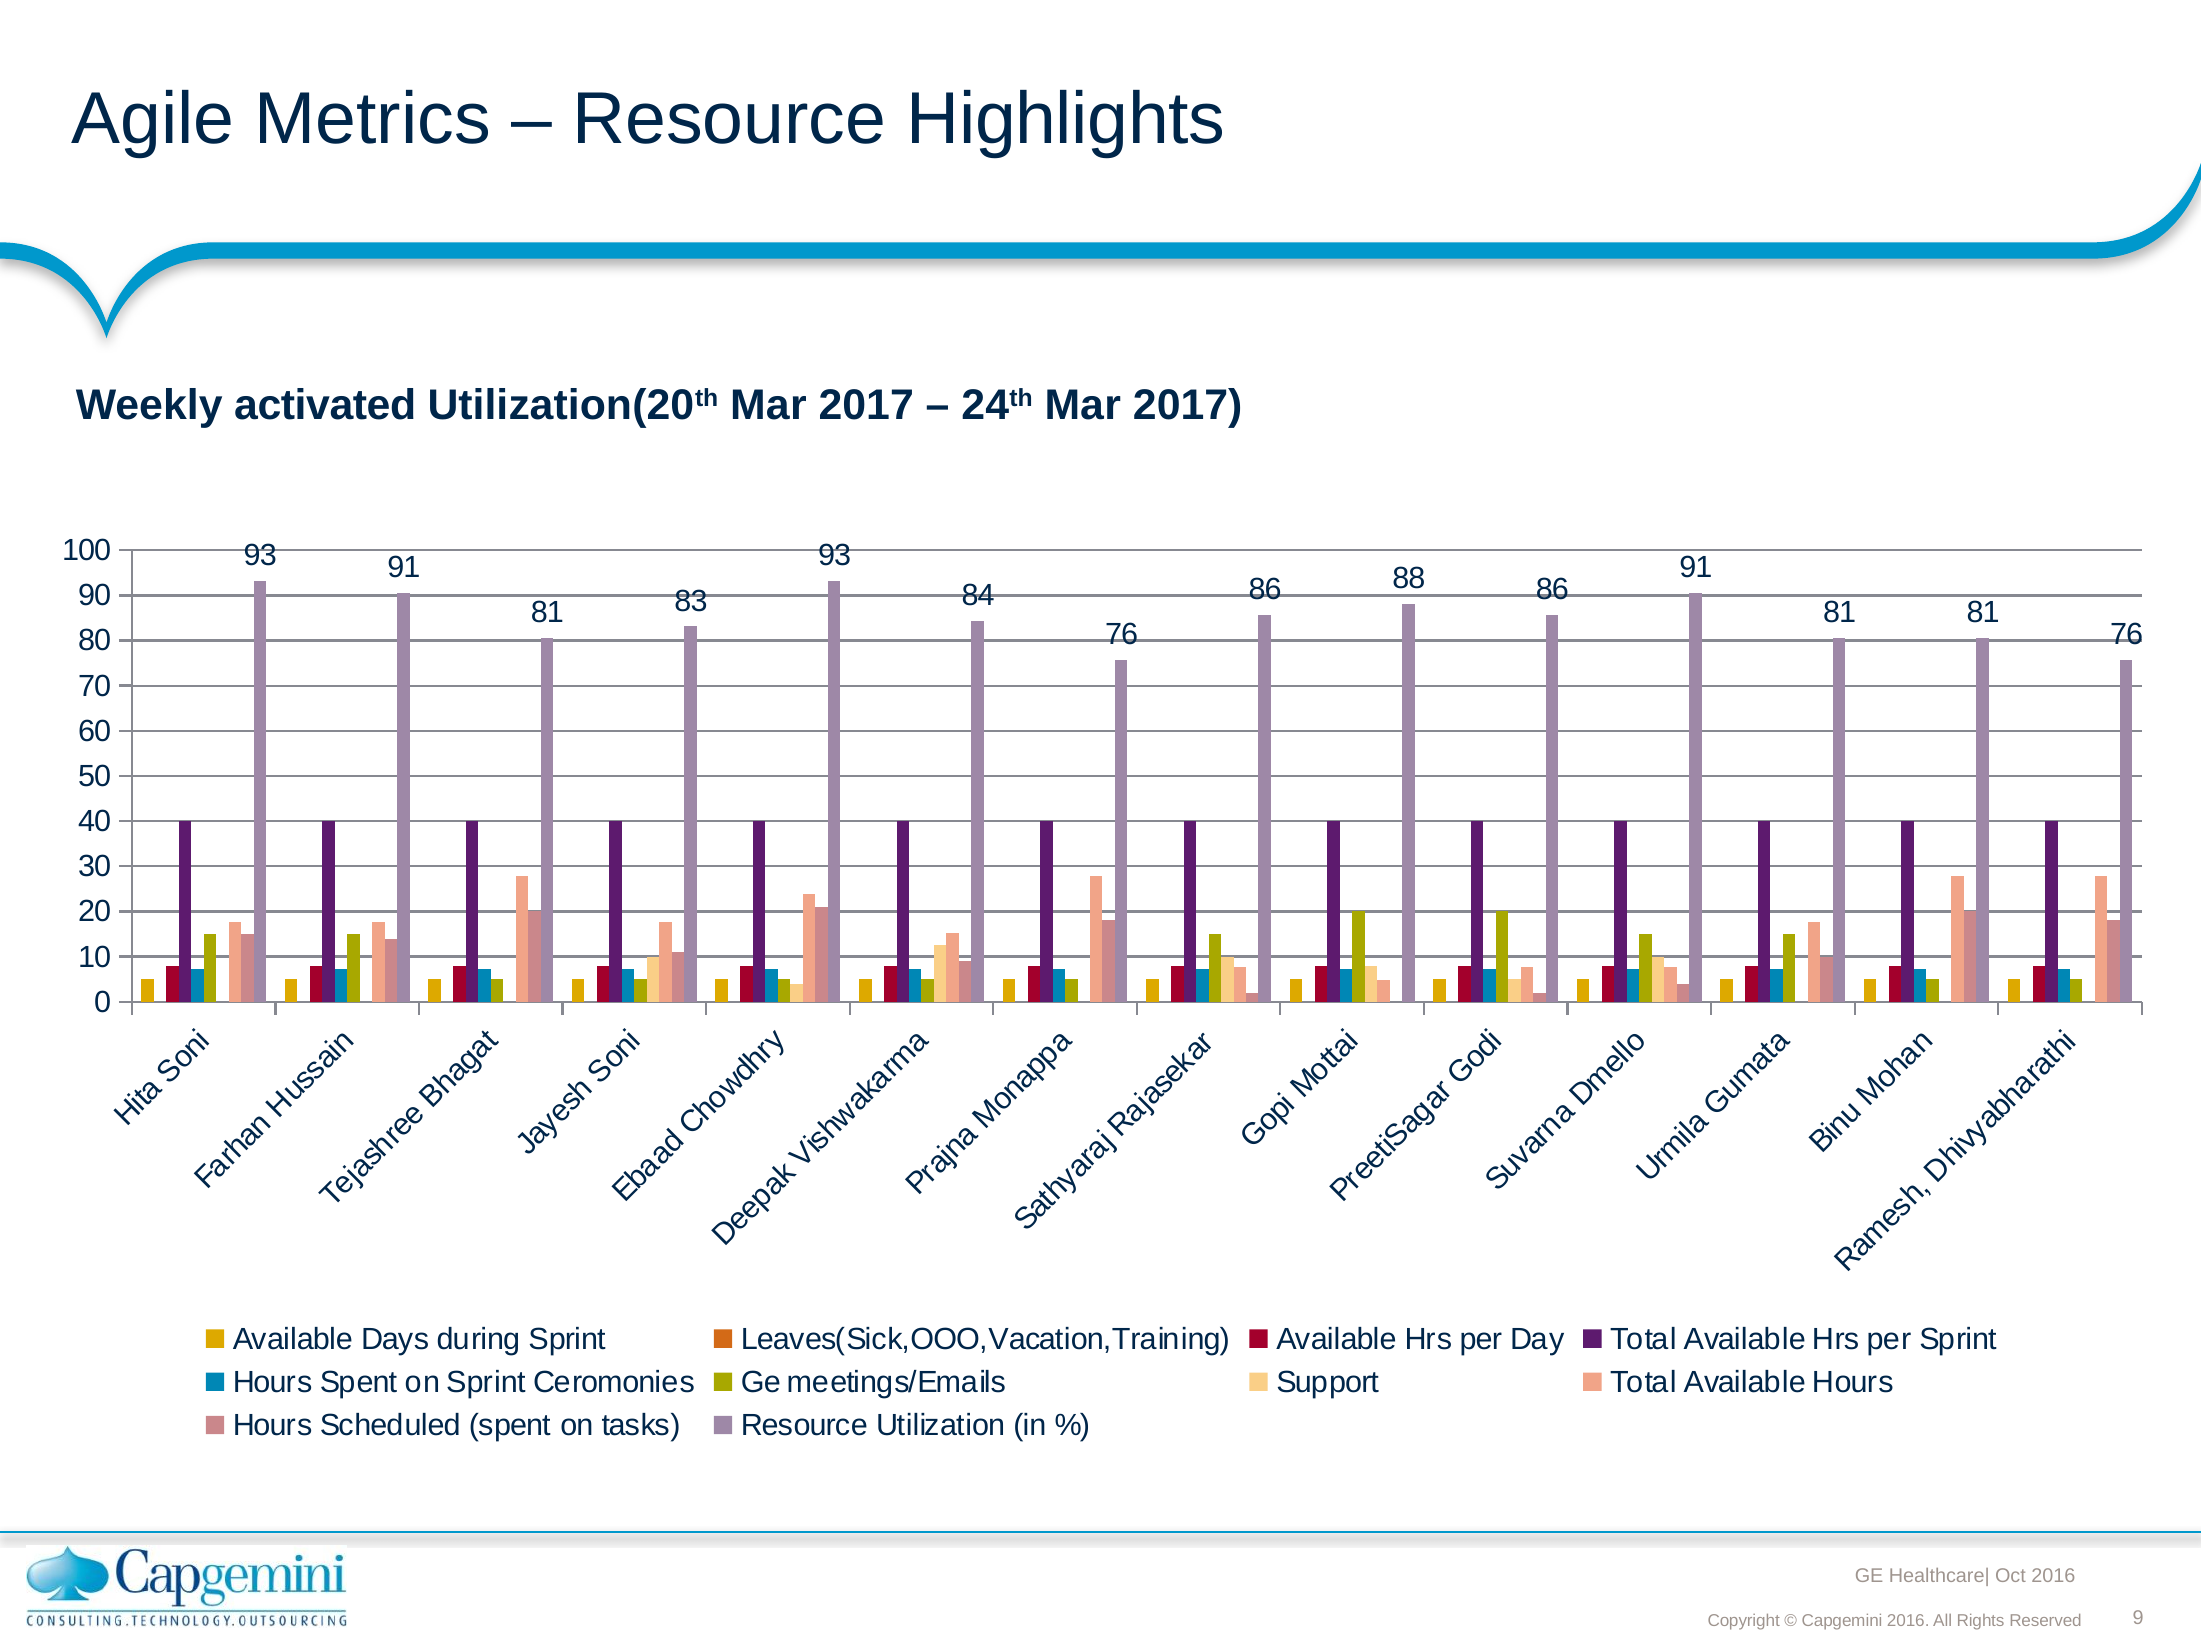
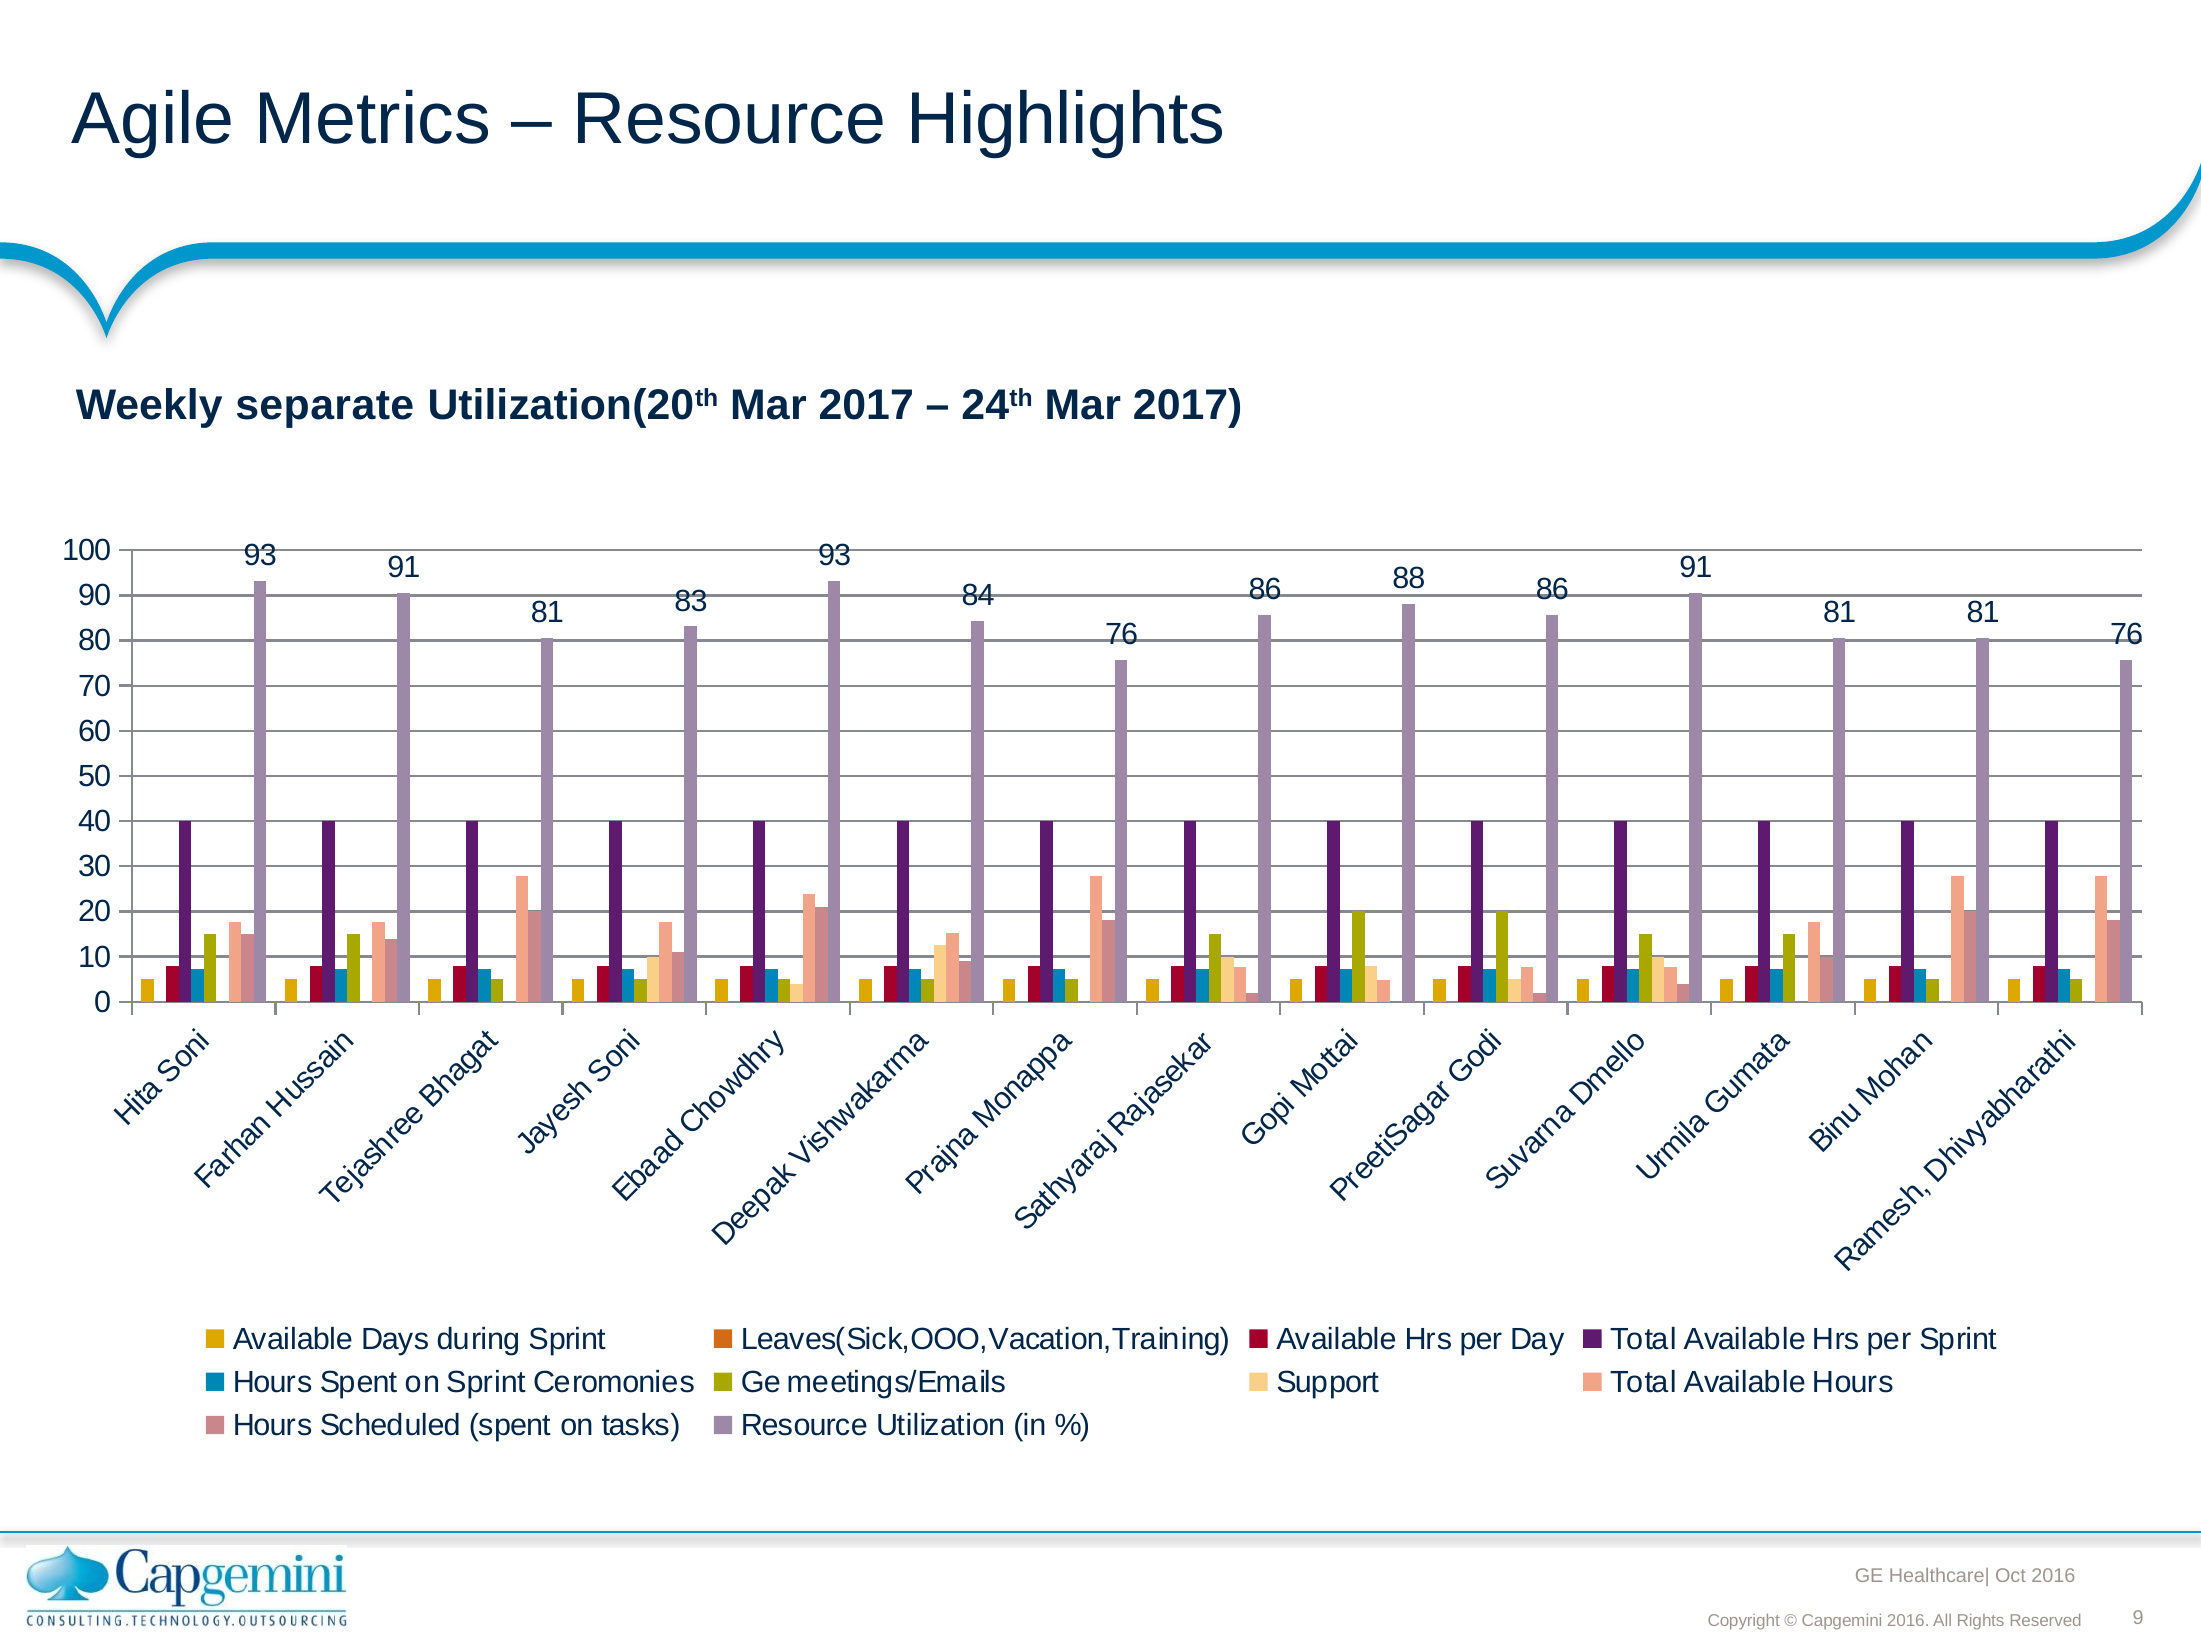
activated: activated -> separate
